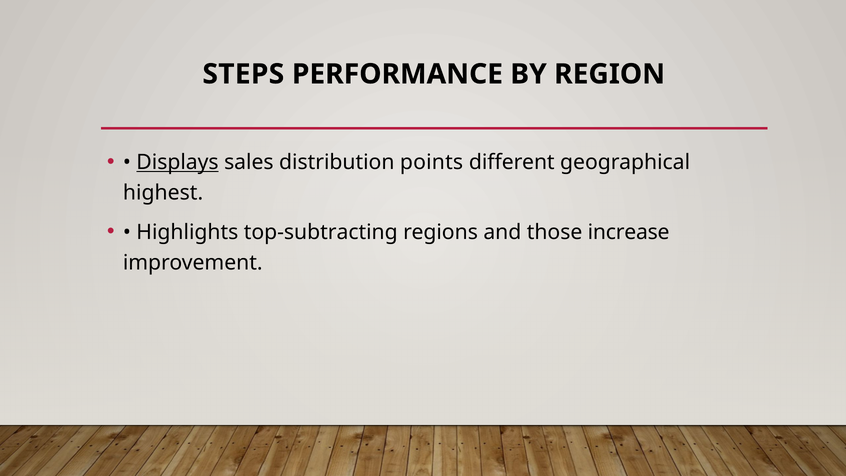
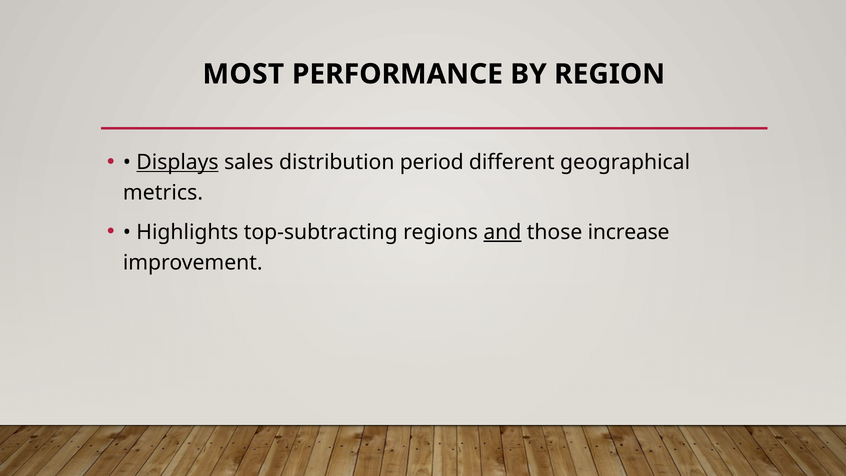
STEPS: STEPS -> MOST
points: points -> period
highest: highest -> metrics
and underline: none -> present
